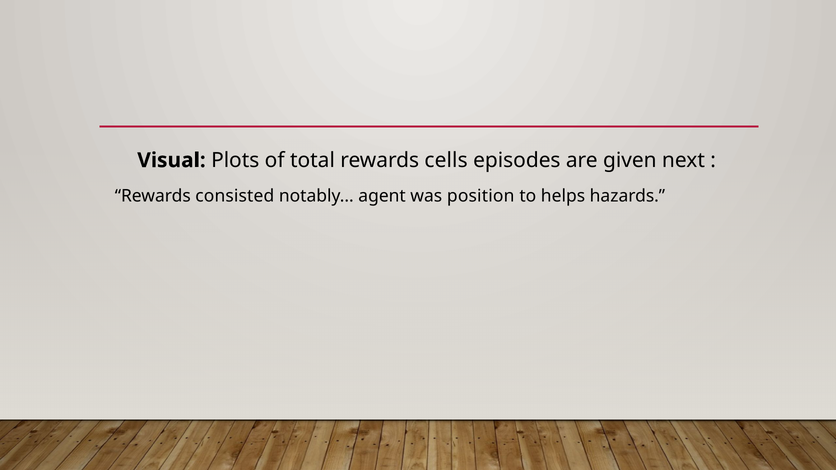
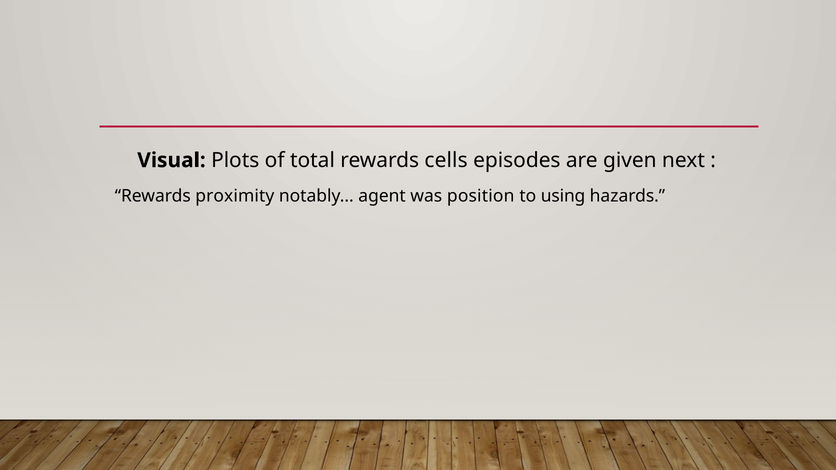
consisted: consisted -> proximity
helps: helps -> using
